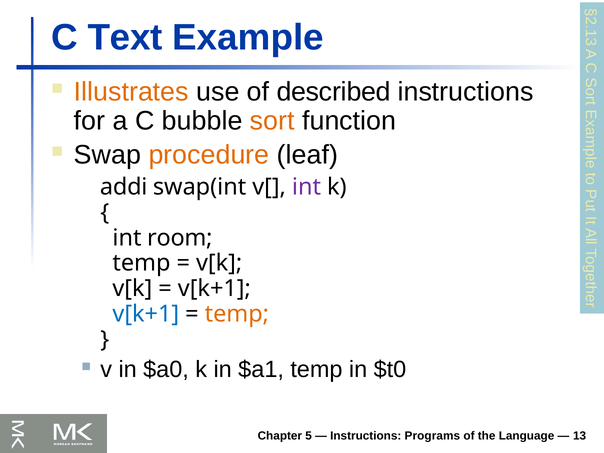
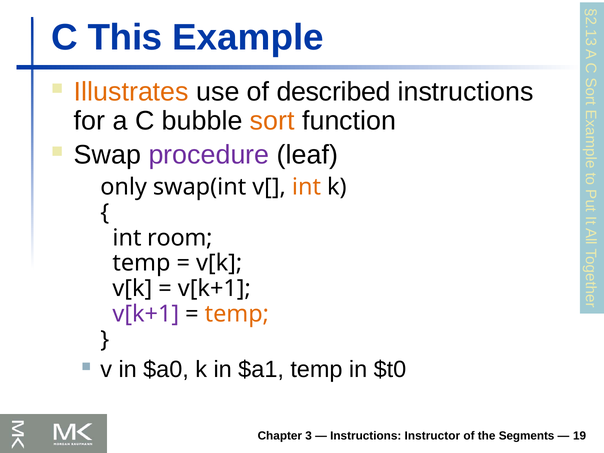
Text: Text -> This
procedure colour: orange -> purple
addi: addi -> only
int at (306, 187) colour: purple -> orange
v[k+1 at (146, 314) colour: blue -> purple
Chapter 5: 5 -> 3
Programs: Programs -> Instructor
Language: Language -> Segments
13: 13 -> 19
